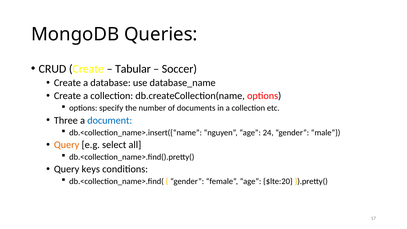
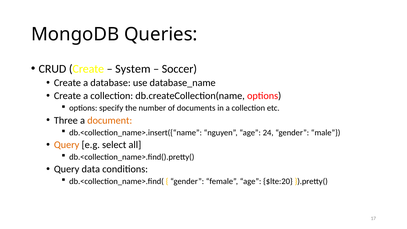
Tabular: Tabular -> System
document colour: blue -> orange
keys: keys -> data
